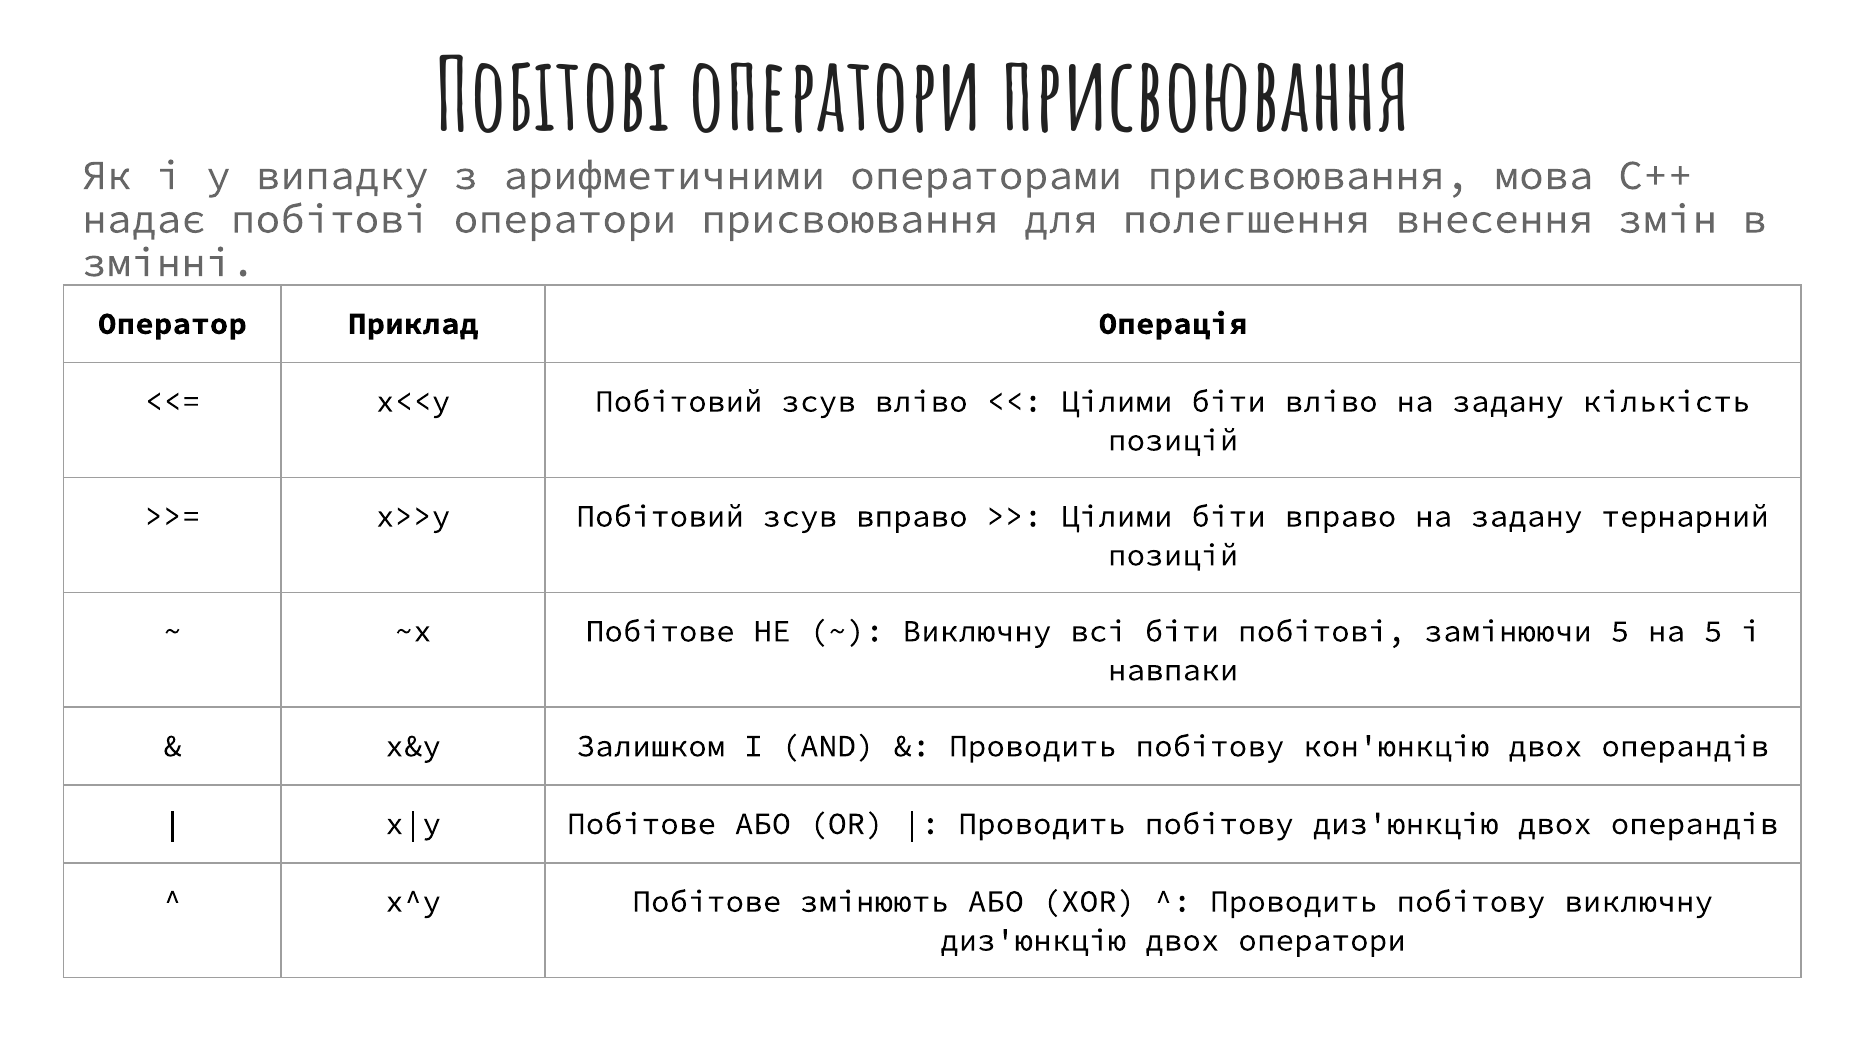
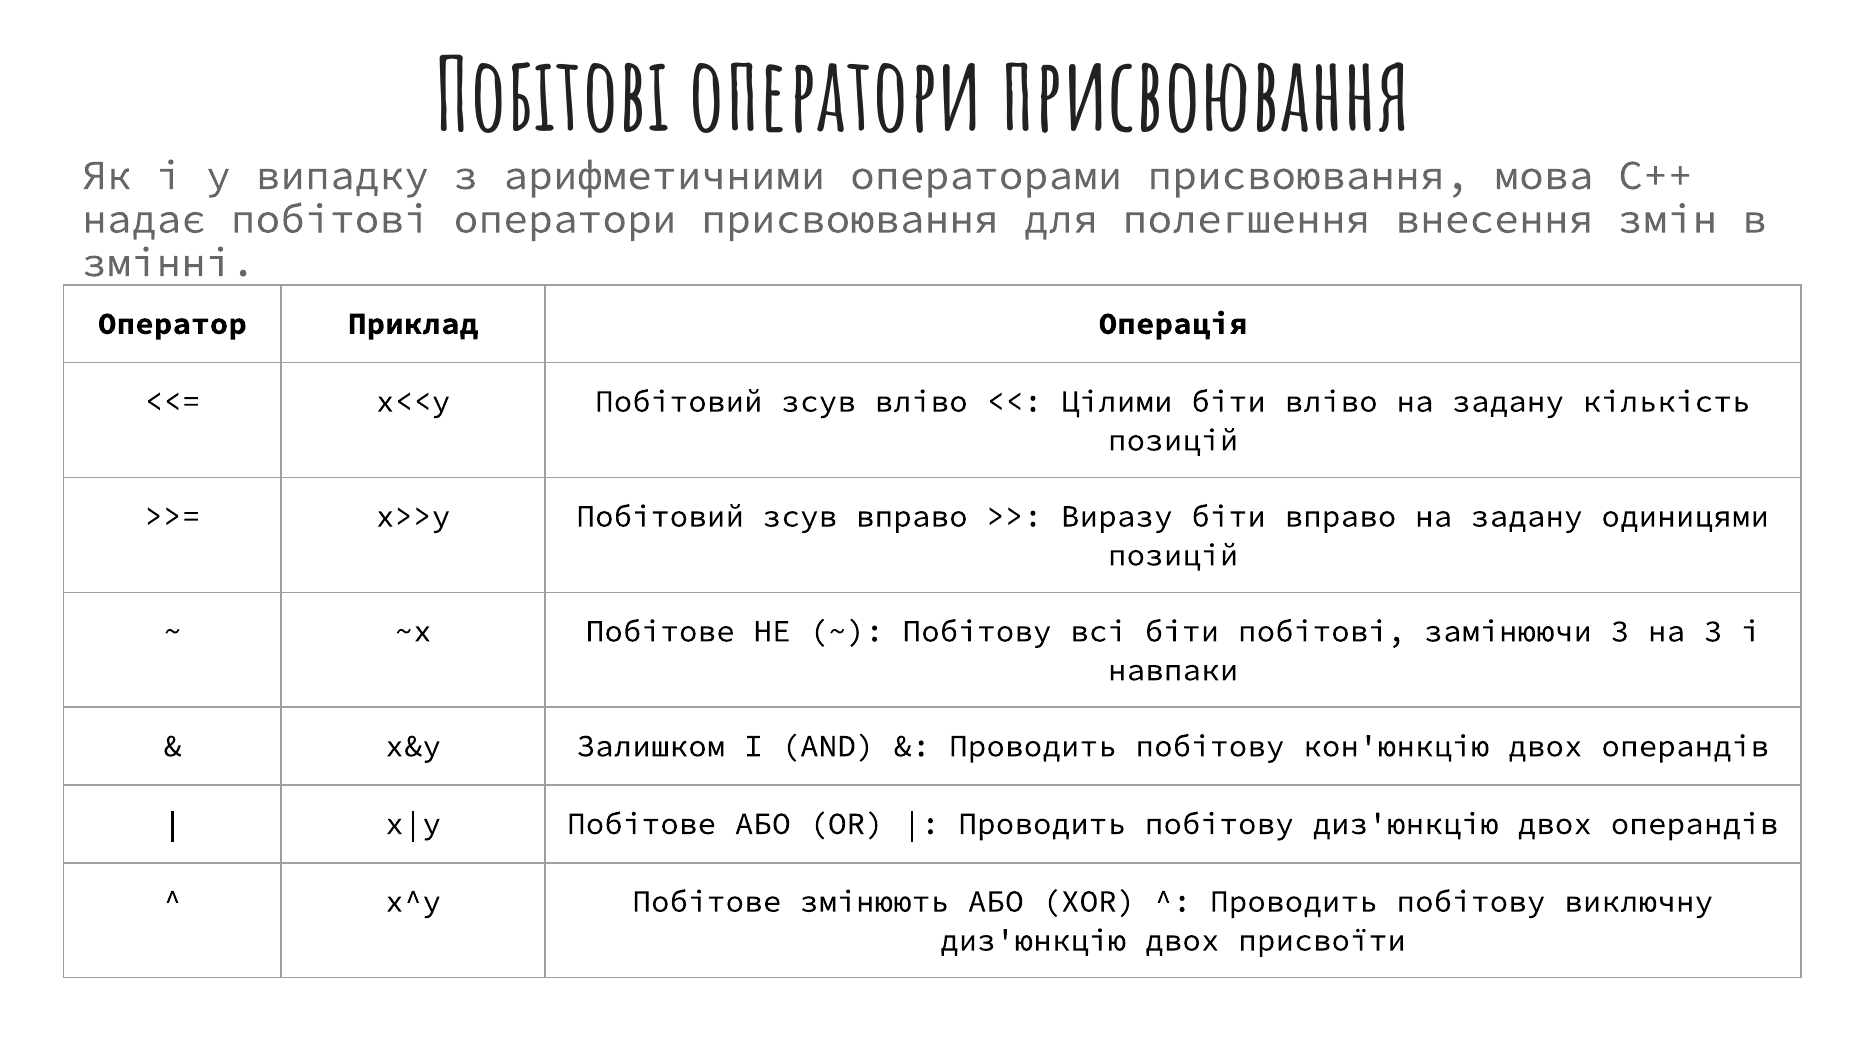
Цілими at (1117, 516): Цілими -> Виразу
тернарний: тернарний -> одиницями
Виключну at (977, 631): Виключну -> Побітову
замінюючи 5: 5 -> 3
на 5: 5 -> 3
двох оператори: оператори -> присвоїти
